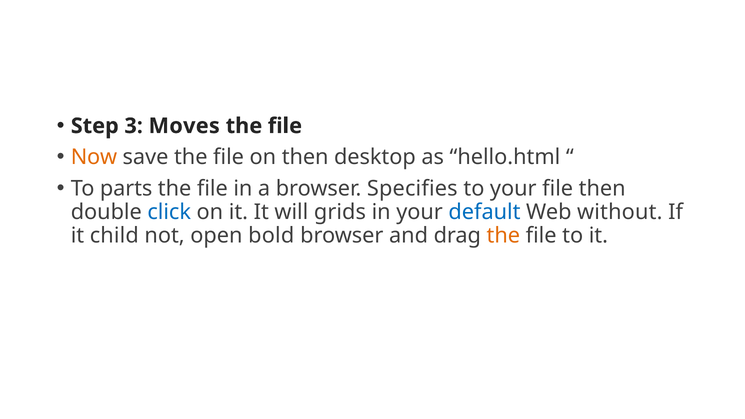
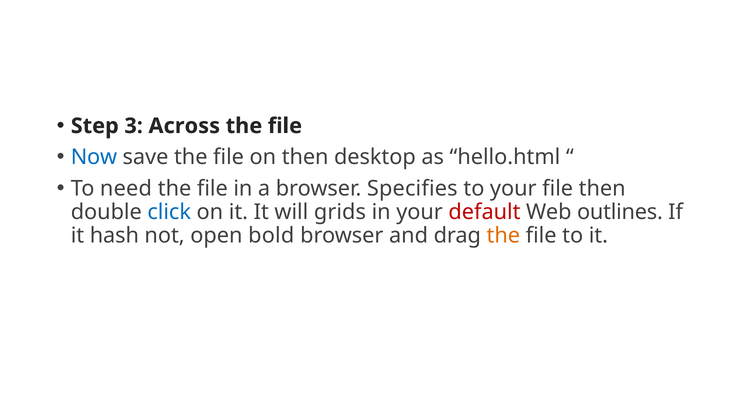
Moves: Moves -> Across
Now colour: orange -> blue
parts: parts -> need
default colour: blue -> red
without: without -> outlines
child: child -> hash
